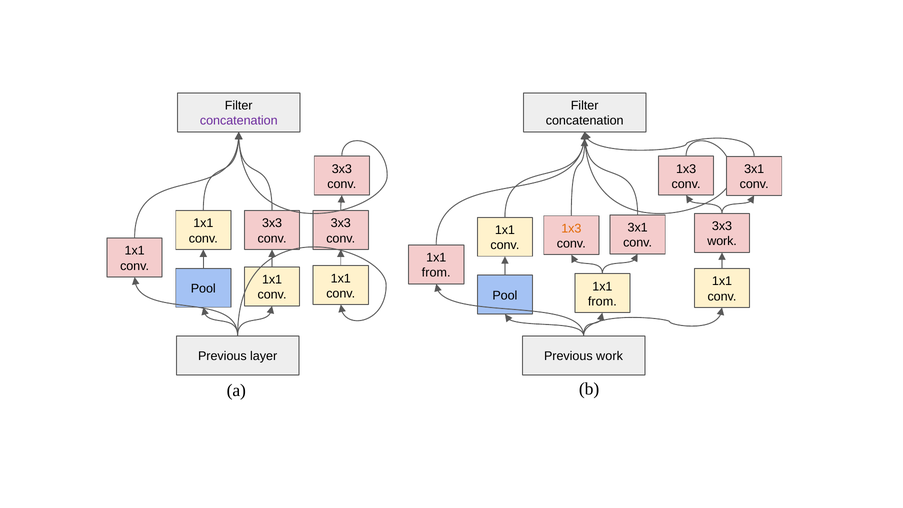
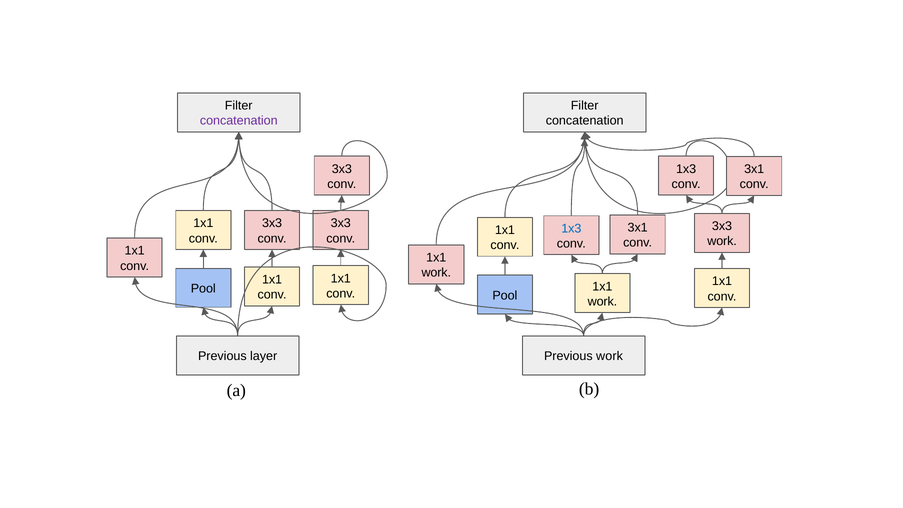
1x3 at (571, 229) colour: orange -> blue
from at (436, 273): from -> work
from at (602, 302): from -> work
